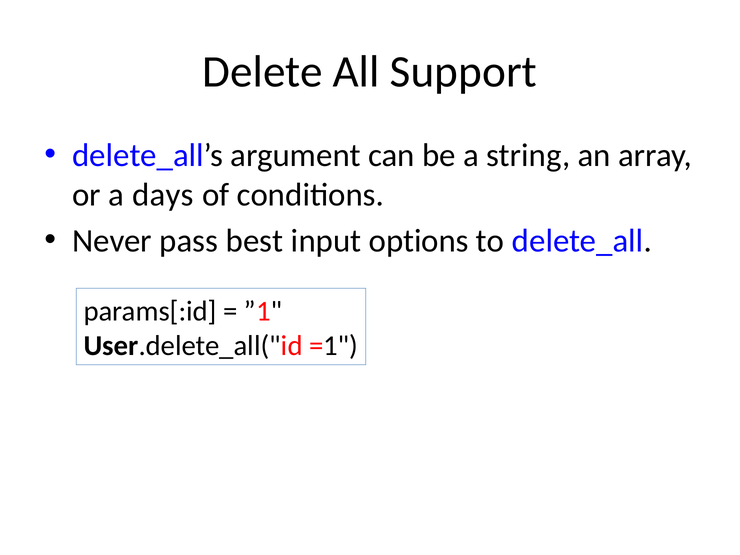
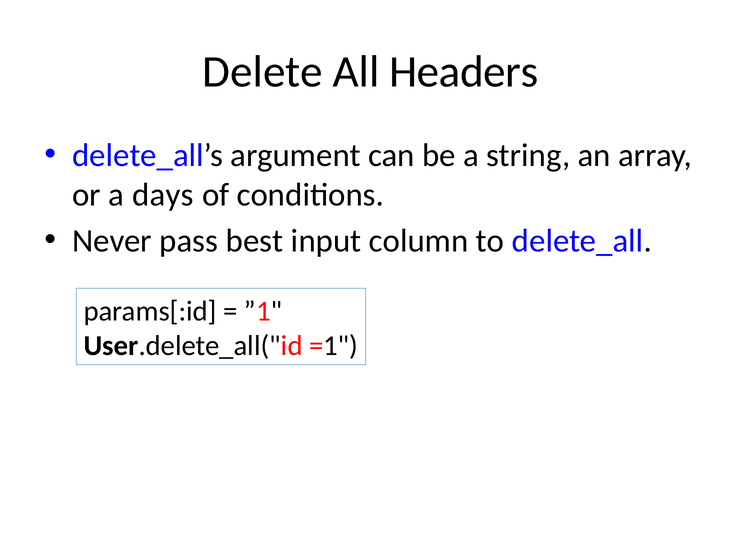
Support: Support -> Headers
options: options -> column
